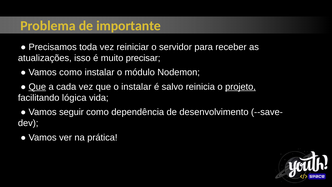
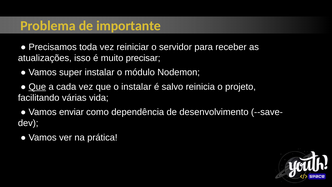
Vamos como: como -> super
projeto underline: present -> none
lógica: lógica -> várias
seguir: seguir -> enviar
